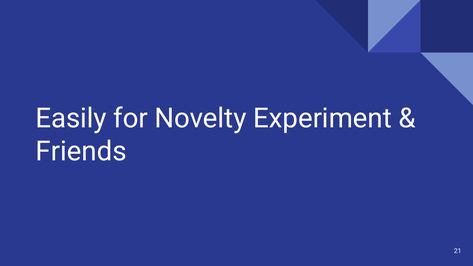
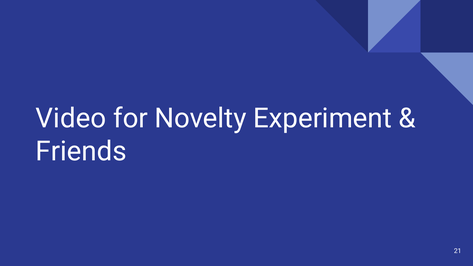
Easily: Easily -> Video
